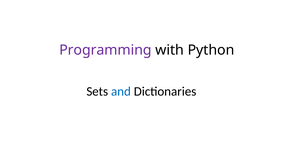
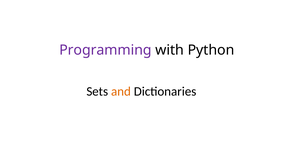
and colour: blue -> orange
